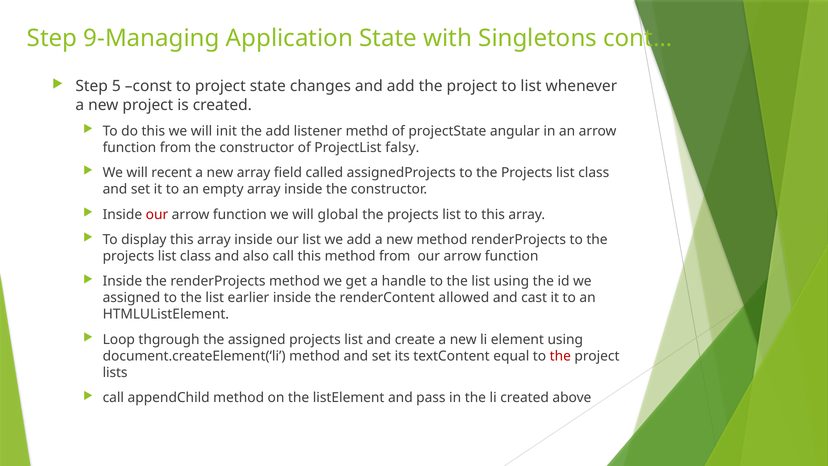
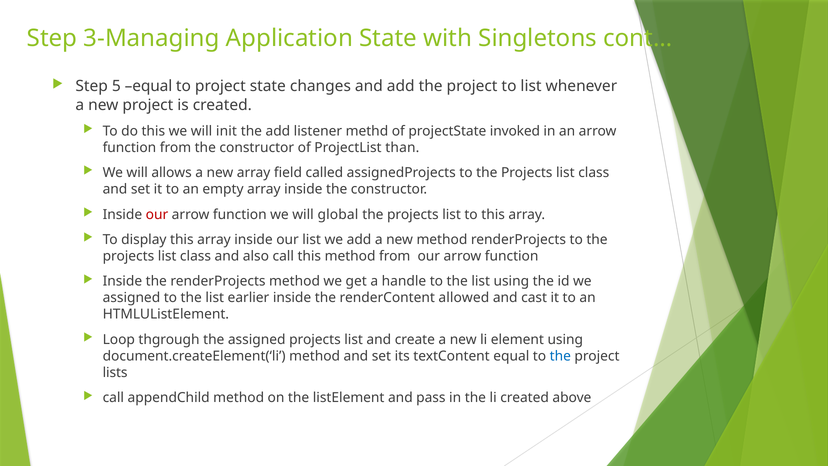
9-Managing: 9-Managing -> 3-Managing
5 const: const -> equal
angular: angular -> invoked
falsy: falsy -> than
recent: recent -> allows
the at (560, 356) colour: red -> blue
